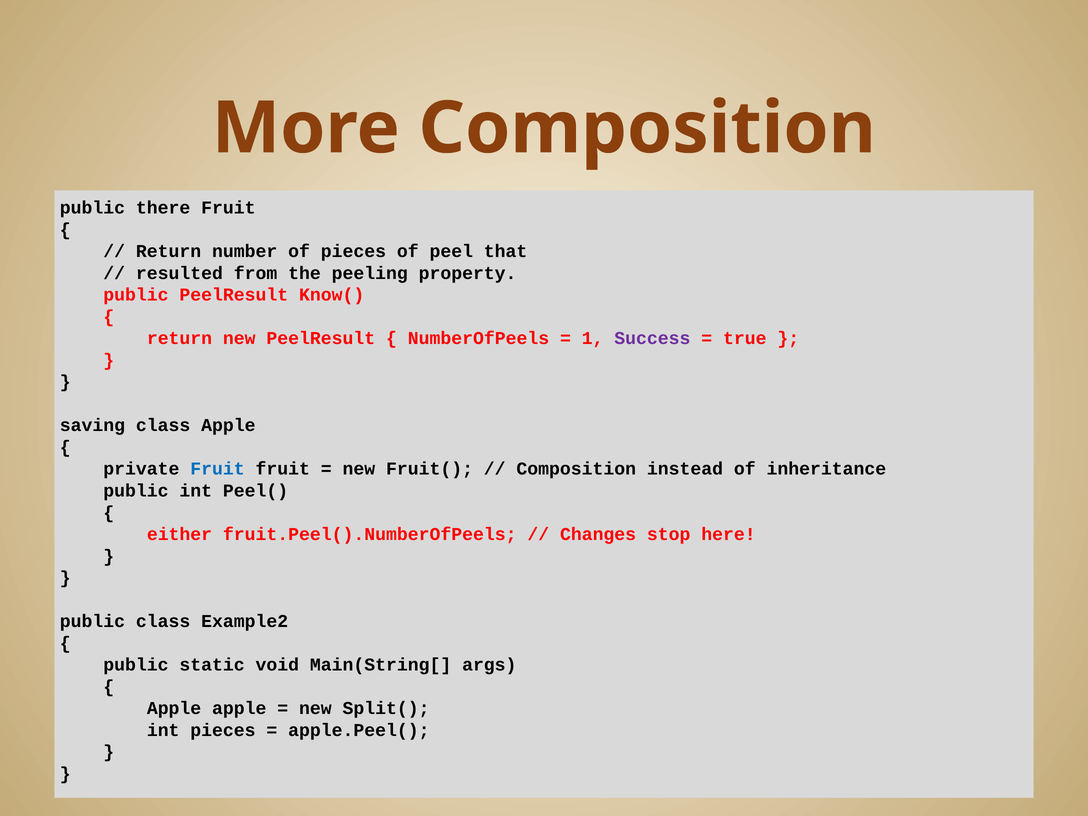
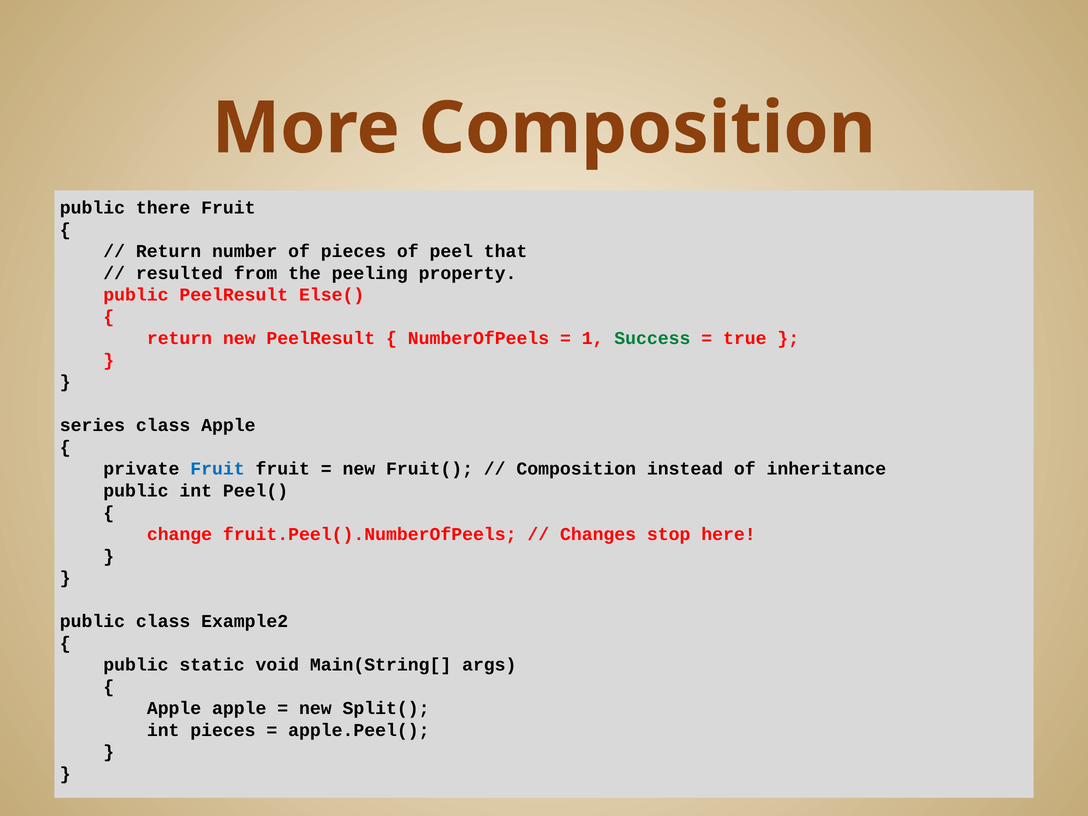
Know(: Know( -> Else(
Success colour: purple -> green
saving: saving -> series
either: either -> change
